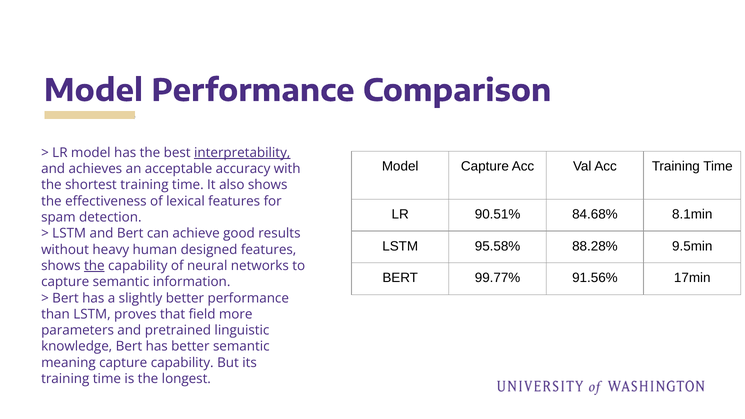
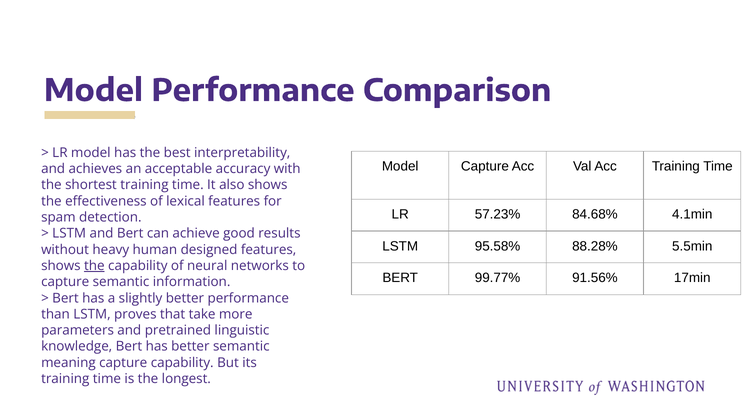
interpretability underline: present -> none
90.51%: 90.51% -> 57.23%
8.1min: 8.1min -> 4.1min
9.5min: 9.5min -> 5.5min
field: field -> take
